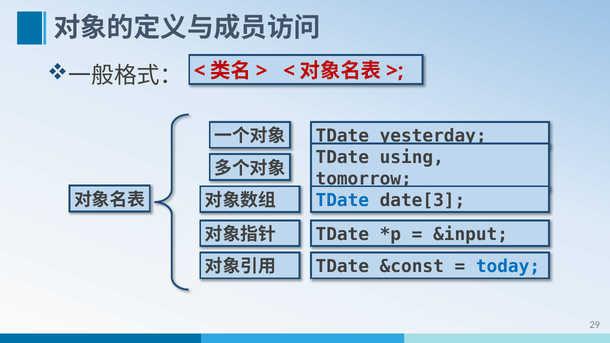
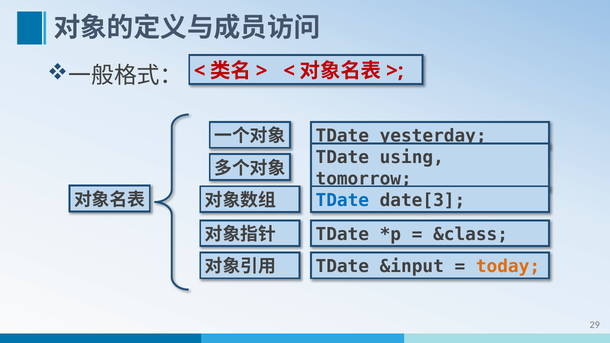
&input: &input -> &class
&const: &const -> &input
today colour: blue -> orange
